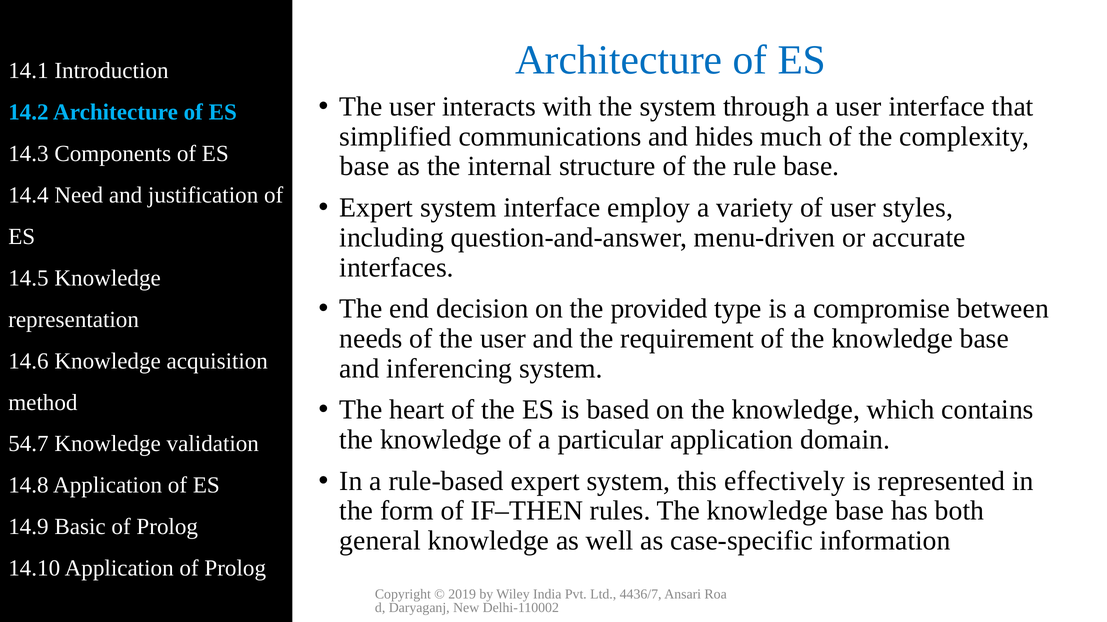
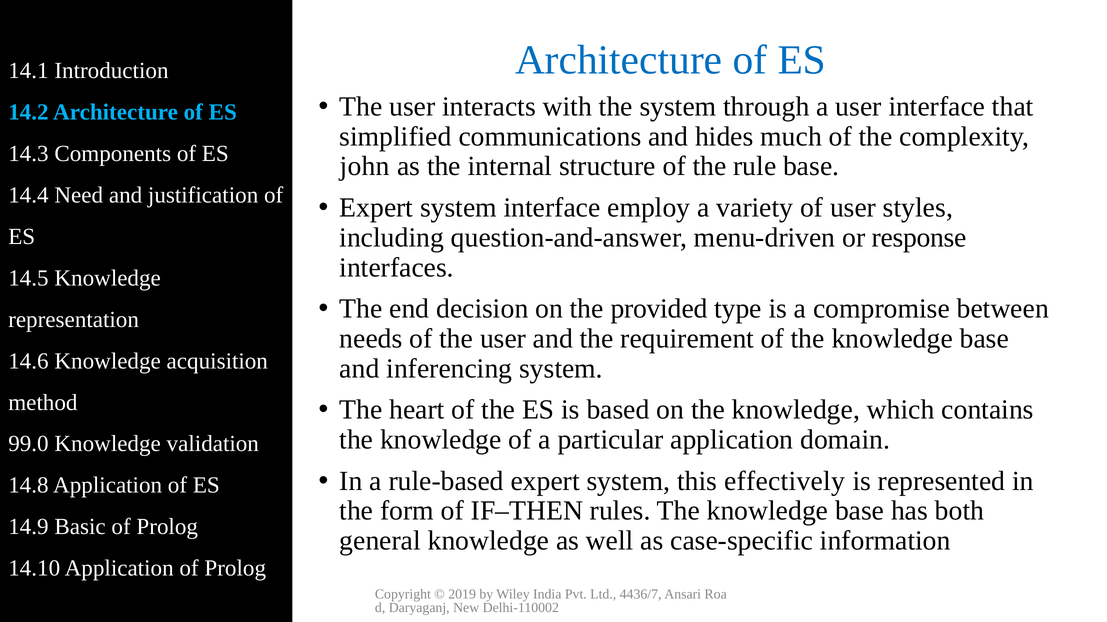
base at (365, 167): base -> john
accurate: accurate -> response
54.7: 54.7 -> 99.0
